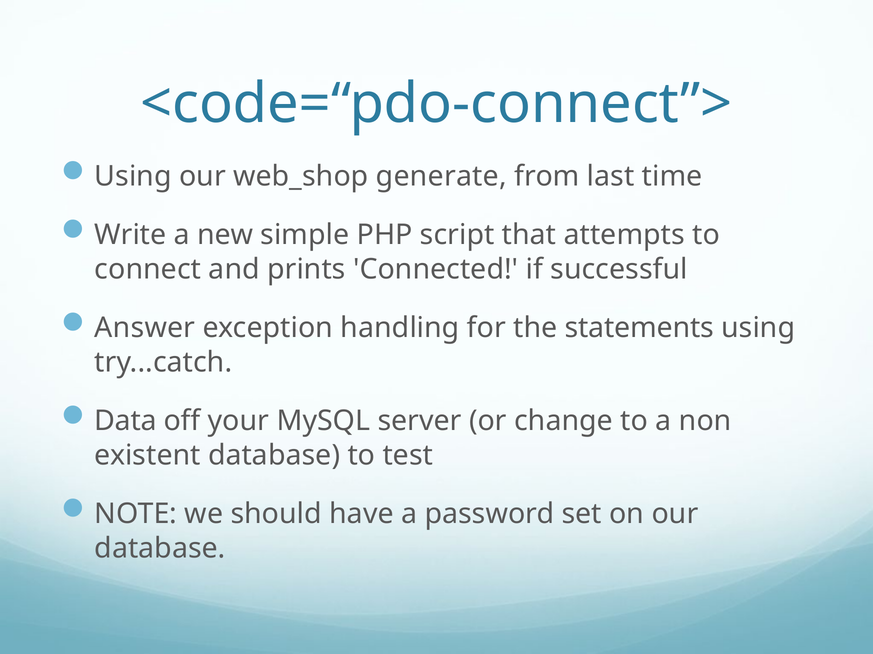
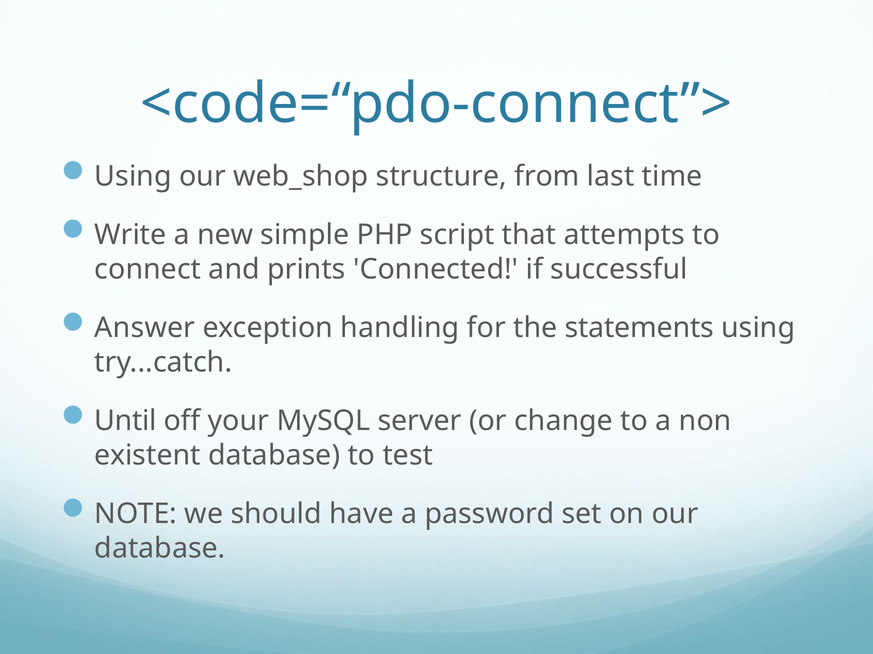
generate: generate -> structure
Data: Data -> Until
